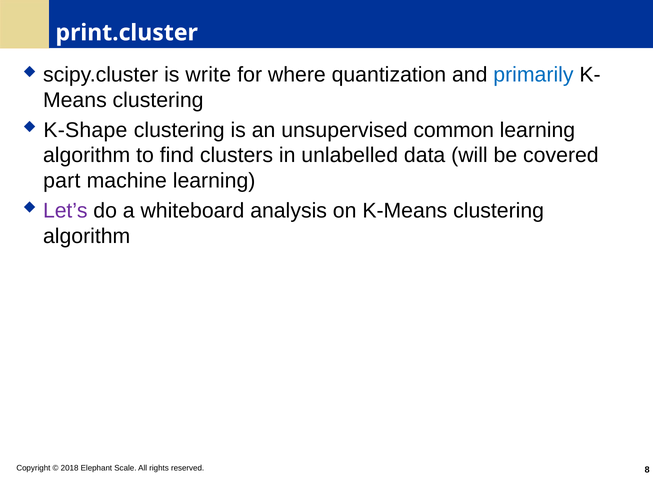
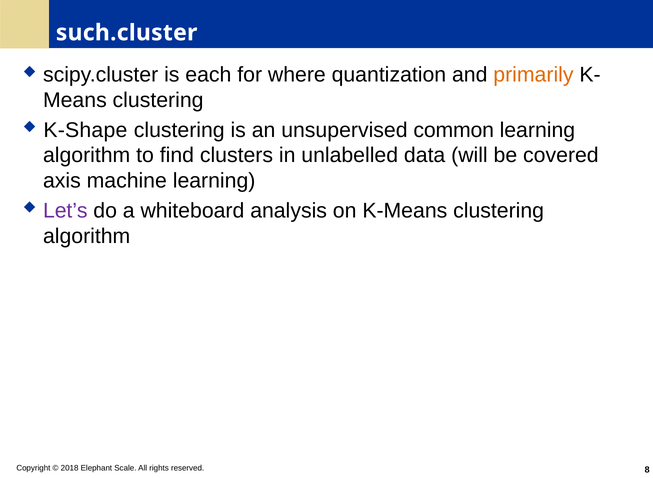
print.cluster: print.cluster -> such.cluster
write: write -> each
primarily colour: blue -> orange
part: part -> axis
